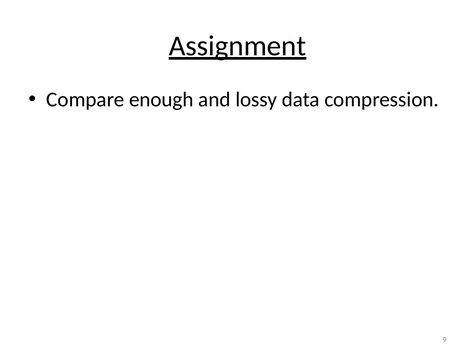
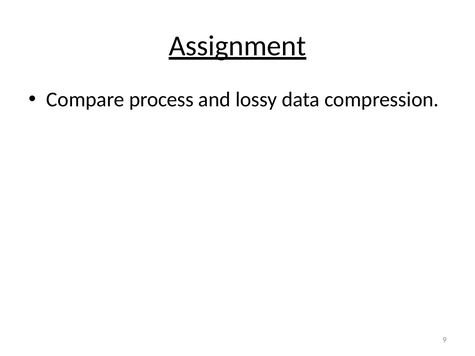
enough: enough -> process
